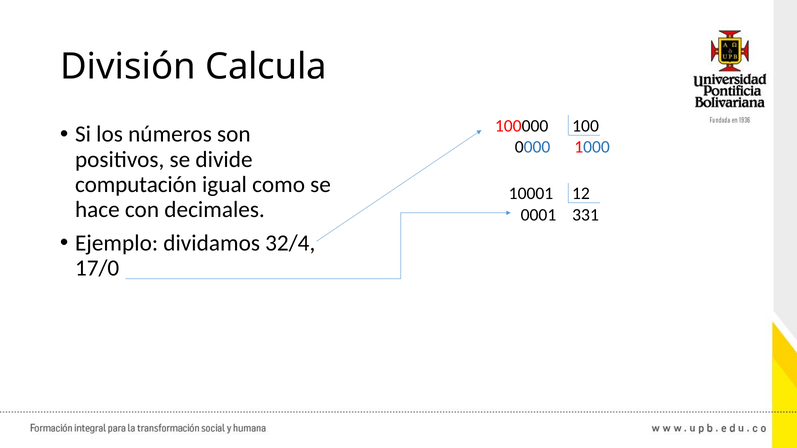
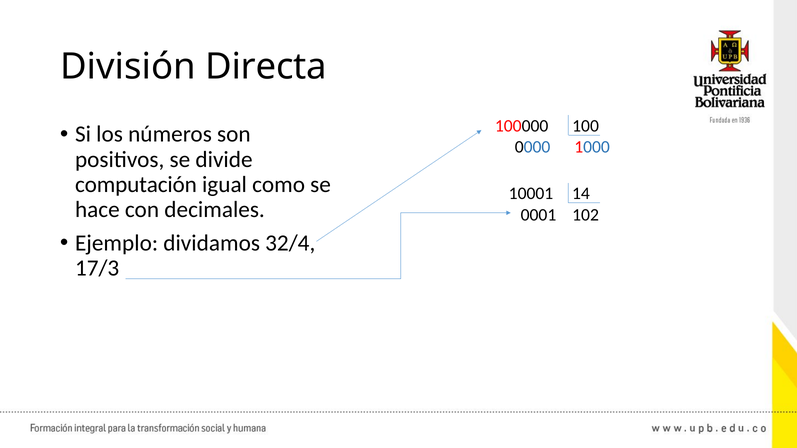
Calcula: Calcula -> Directa
12: 12 -> 14
331: 331 -> 102
17/0: 17/0 -> 17/3
